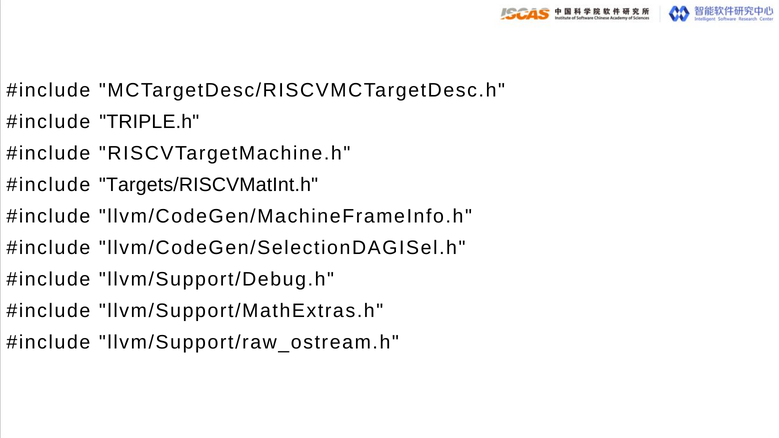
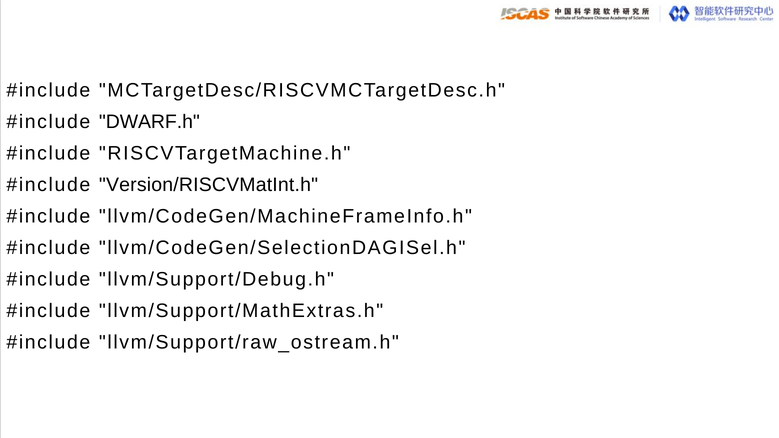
TRIPLE.h: TRIPLE.h -> DWARF.h
Targets/RISCVMatInt.h: Targets/RISCVMatInt.h -> Version/RISCVMatInt.h
